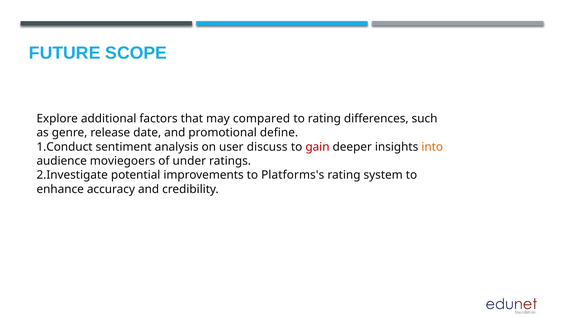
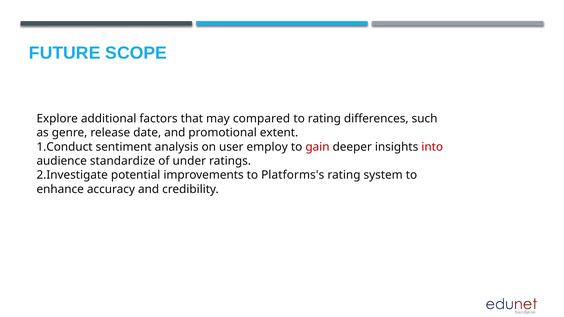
define: define -> extent
discuss: discuss -> employ
into colour: orange -> red
moviegoers: moviegoers -> standardize
